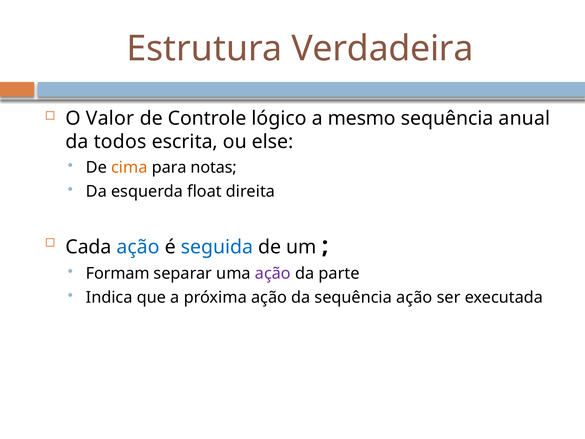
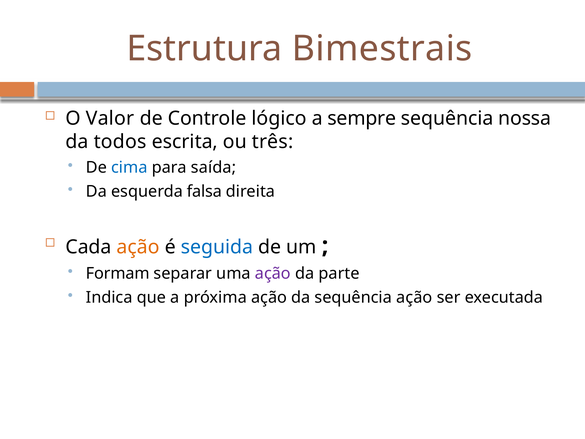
Verdadeira: Verdadeira -> Bimestrais
mesmo: mesmo -> sempre
anual: anual -> nossa
else: else -> três
cima colour: orange -> blue
notas: notas -> saída
float: float -> falsa
ação at (138, 247) colour: blue -> orange
